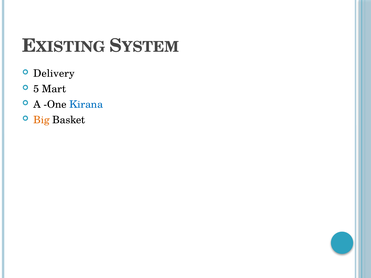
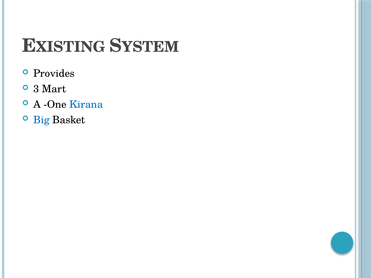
Delivery: Delivery -> Provides
5: 5 -> 3
Big colour: orange -> blue
